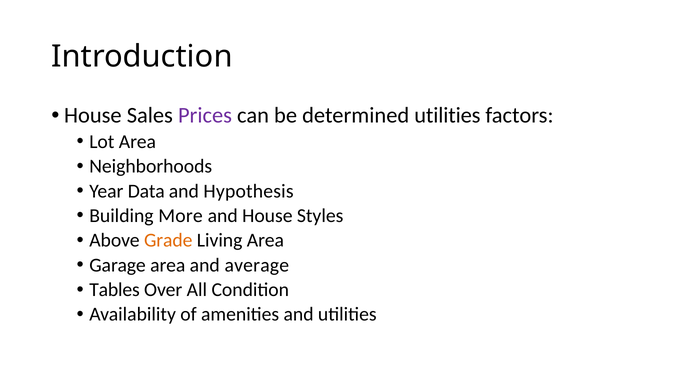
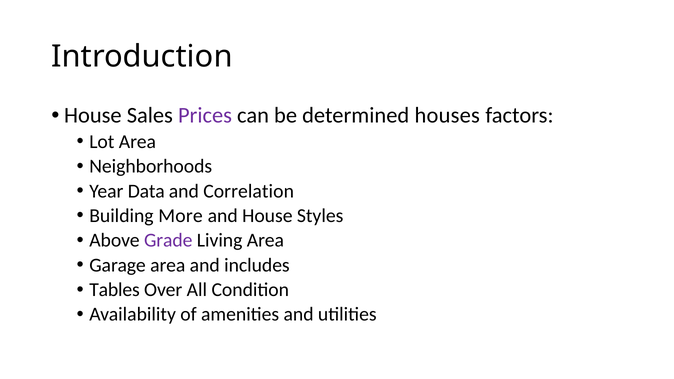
determined utilities: utilities -> houses
Hypothesis: Hypothesis -> Correlation
Grade colour: orange -> purple
average: average -> includes
